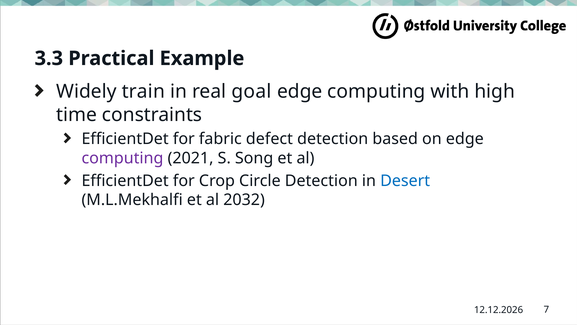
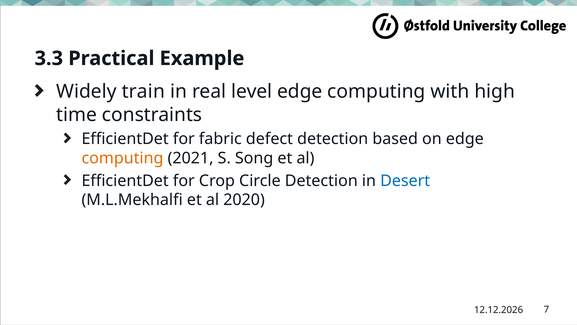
goal: goal -> level
computing at (122, 158) colour: purple -> orange
2032: 2032 -> 2020
